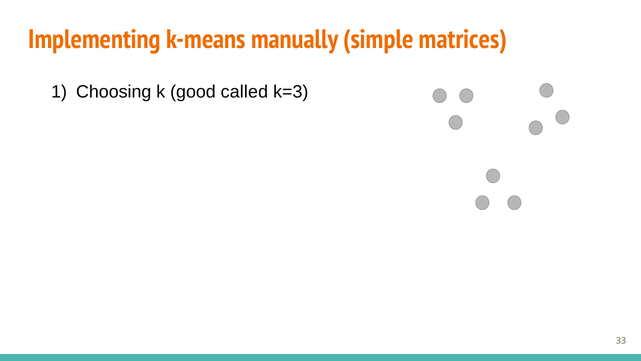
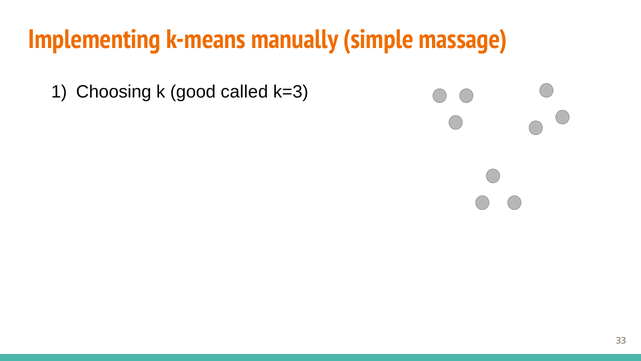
matrices: matrices -> massage
